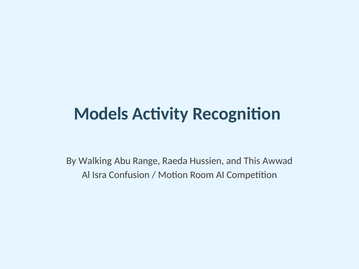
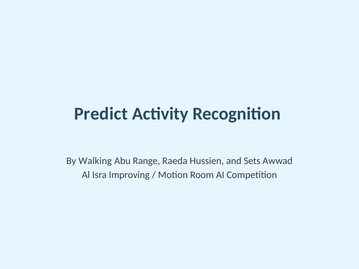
Models: Models -> Predict
This: This -> Sets
Confusion: Confusion -> Improving
